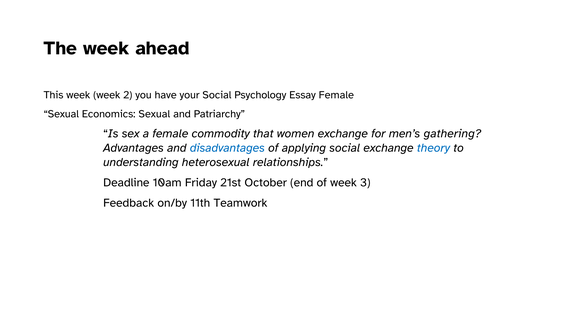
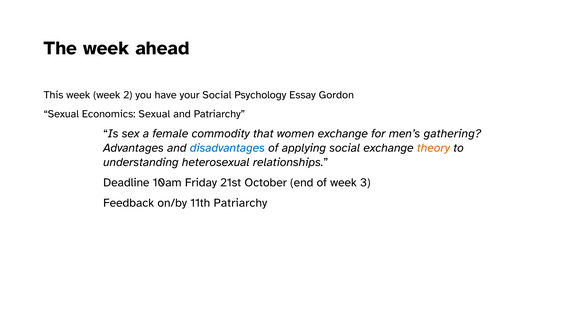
Essay Female: Female -> Gordon
theory colour: blue -> orange
11th Teamwork: Teamwork -> Patriarchy
